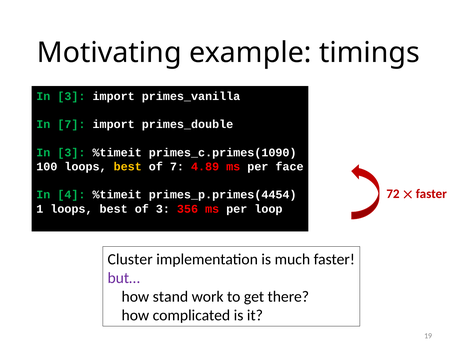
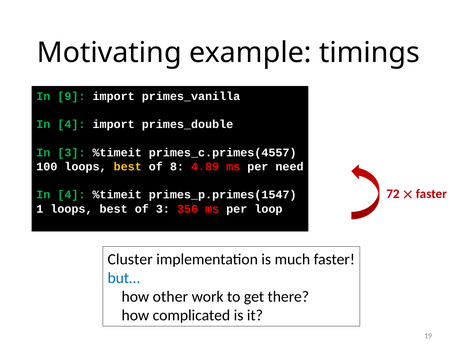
3 at (71, 96): 3 -> 9
7 at (71, 124): 7 -> 4
primes_c.primes(1090: primes_c.primes(1090 -> primes_c.primes(4557
of 7: 7 -> 8
face: face -> need
primes_p.primes(4454: primes_p.primes(4454 -> primes_p.primes(1547
but… colour: purple -> blue
stand: stand -> other
